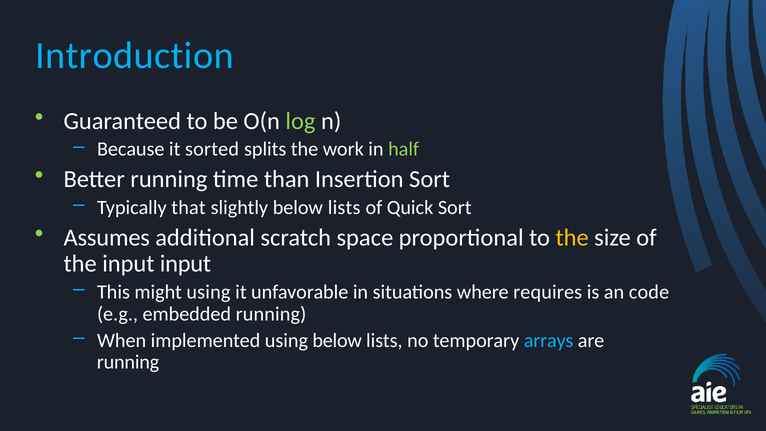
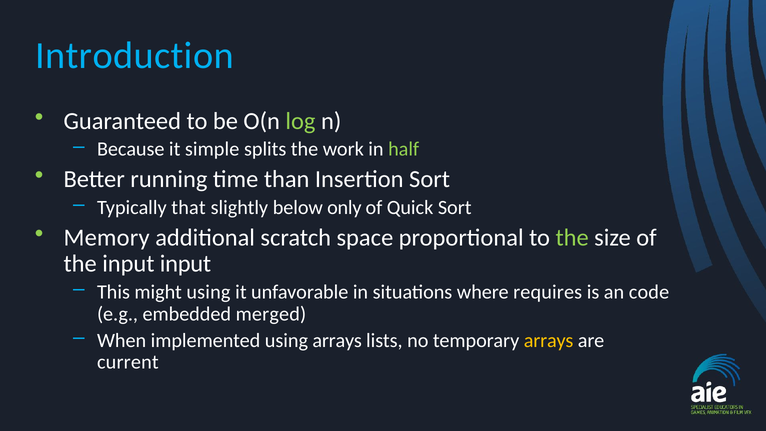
sorted: sorted -> simple
slightly below lists: lists -> only
Assumes: Assumes -> Memory
the at (572, 237) colour: yellow -> light green
embedded running: running -> merged
using below: below -> arrays
arrays at (549, 340) colour: light blue -> yellow
running at (128, 362): running -> current
